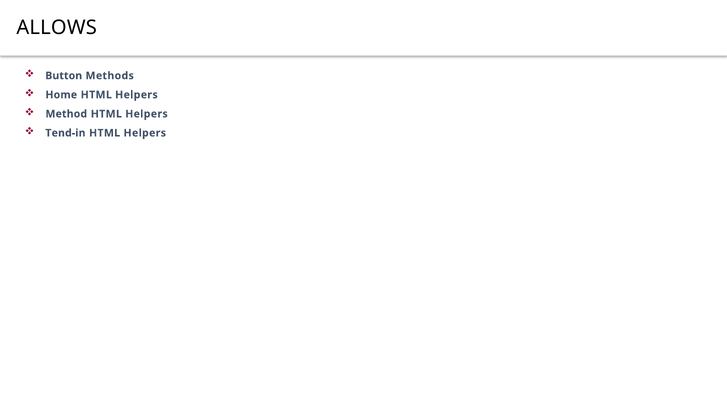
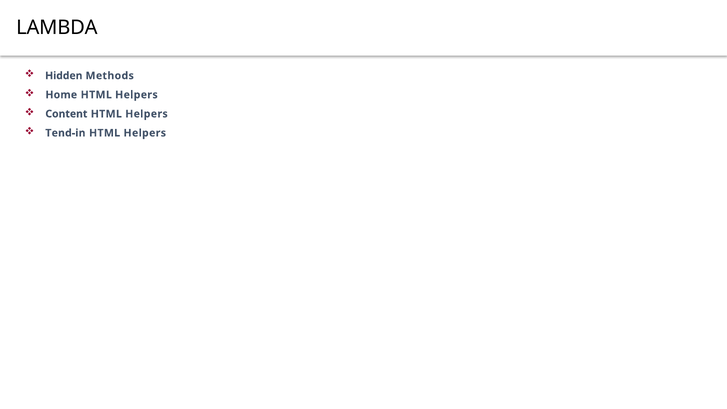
ALLOWS: ALLOWS -> LAMBDA
Button: Button -> Hidden
Method: Method -> Content
